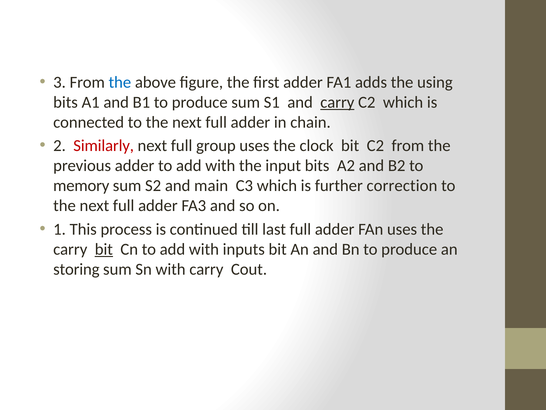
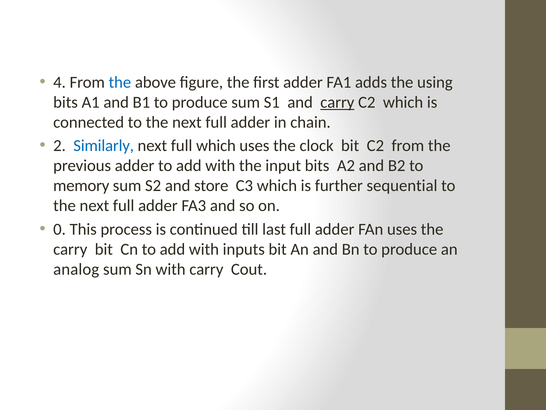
3: 3 -> 4
Similarly colour: red -> blue
full group: group -> which
main: main -> store
correction: correction -> sequential
1: 1 -> 0
bit at (104, 249) underline: present -> none
storing: storing -> analog
